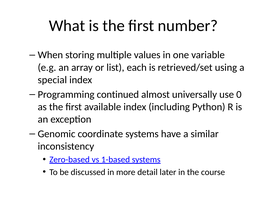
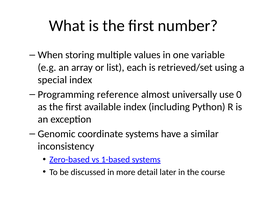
continued: continued -> reference
